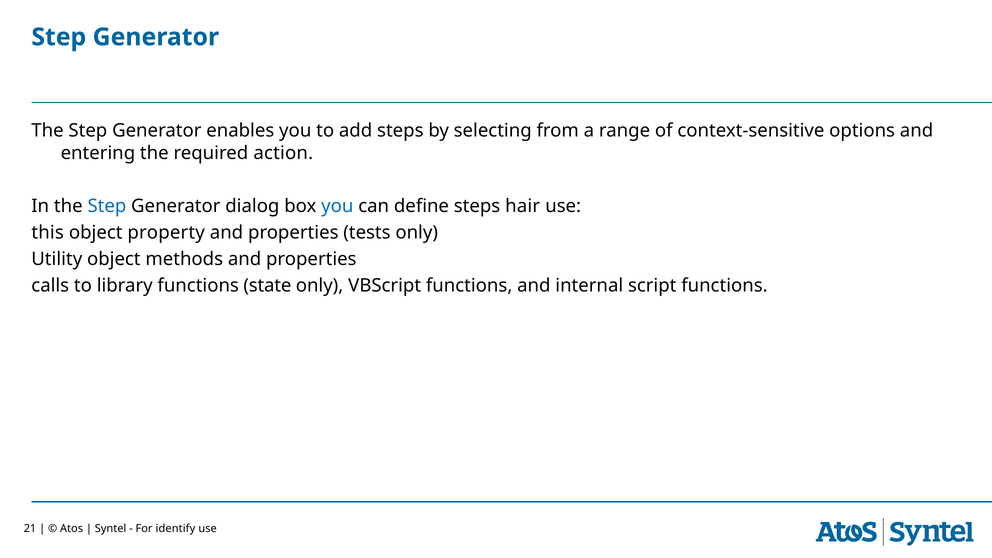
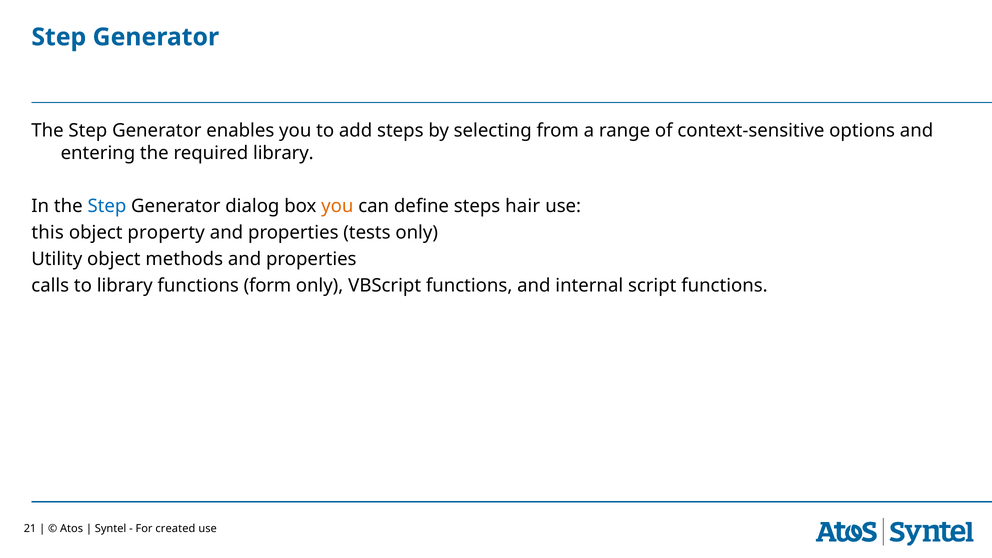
required action: action -> library
you at (337, 206) colour: blue -> orange
state: state -> form
identify: identify -> created
